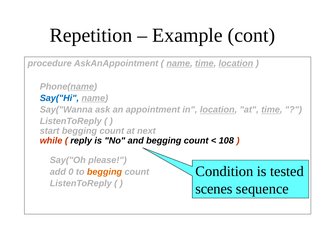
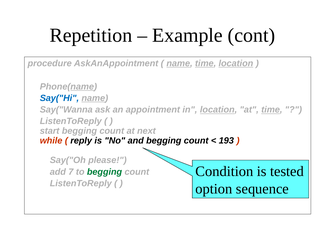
108: 108 -> 193
0: 0 -> 7
begging at (104, 172) colour: orange -> green
scenes: scenes -> option
